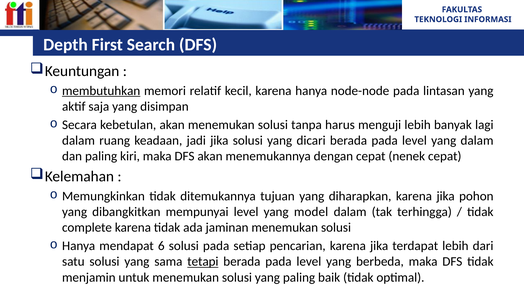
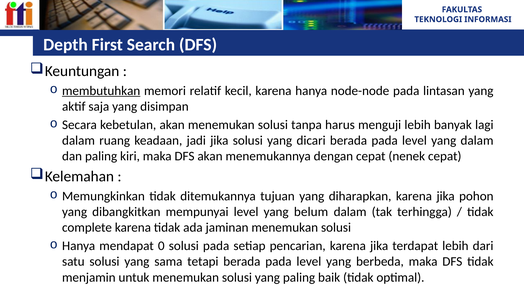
model: model -> belum
6: 6 -> 0
tetapi underline: present -> none
